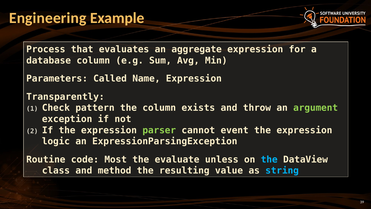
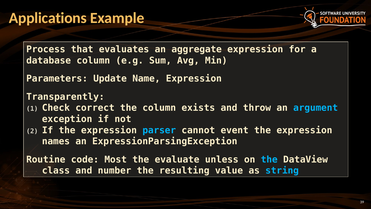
Engineering: Engineering -> Applications
Called: Called -> Update
pattern: pattern -> correct
argument colour: light green -> light blue
parser colour: light green -> light blue
logic: logic -> names
method: method -> number
